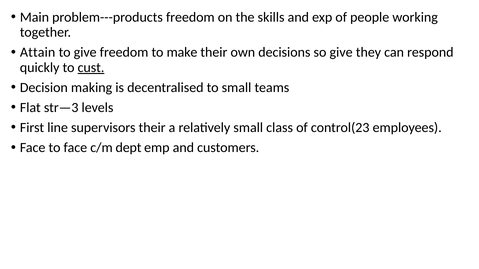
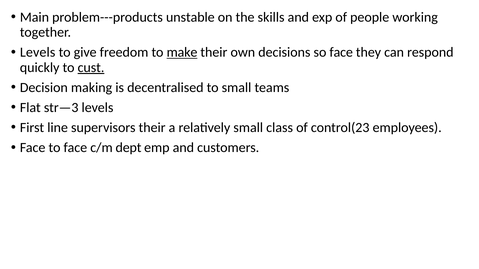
problem---products freedom: freedom -> unstable
Attain at (38, 52): Attain -> Levels
make underline: none -> present
so give: give -> face
